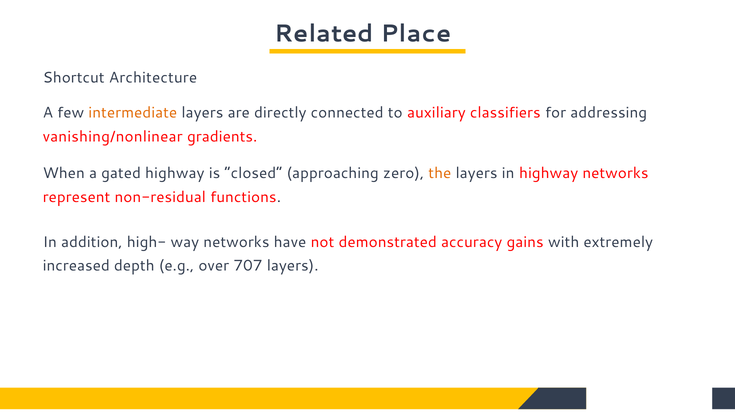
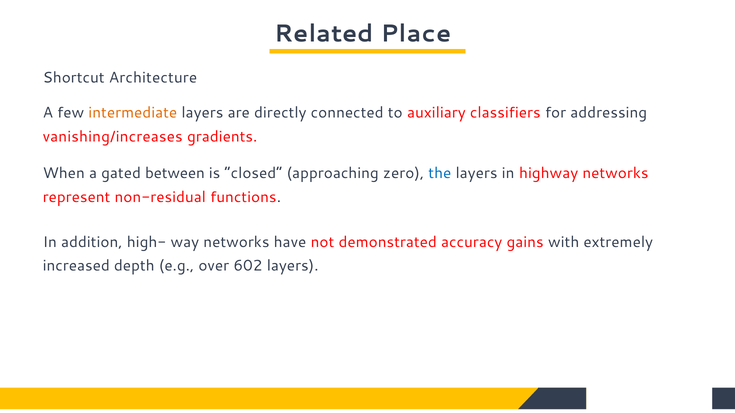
vanishing/nonlinear: vanishing/nonlinear -> vanishing/increases
gated highway: highway -> between
the colour: orange -> blue
707: 707 -> 602
